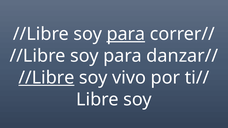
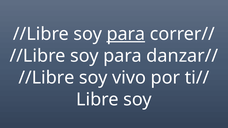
//Libre at (46, 78) underline: present -> none
